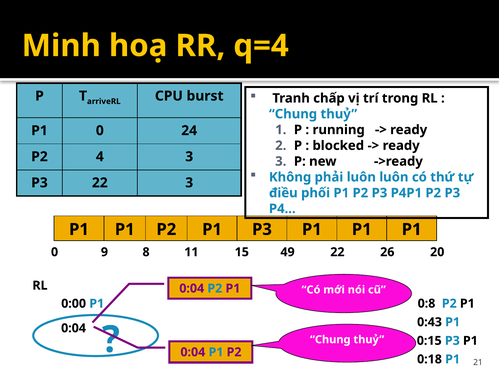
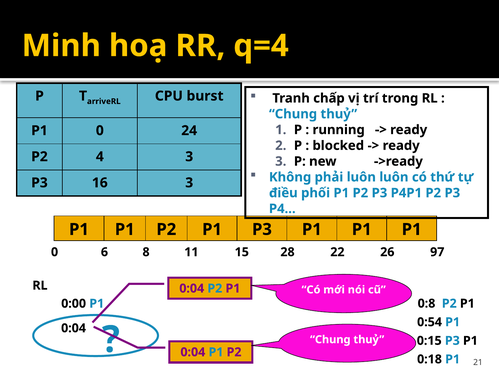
P3 22: 22 -> 16
9: 9 -> 6
49: 49 -> 28
20: 20 -> 97
0:43: 0:43 -> 0:54
